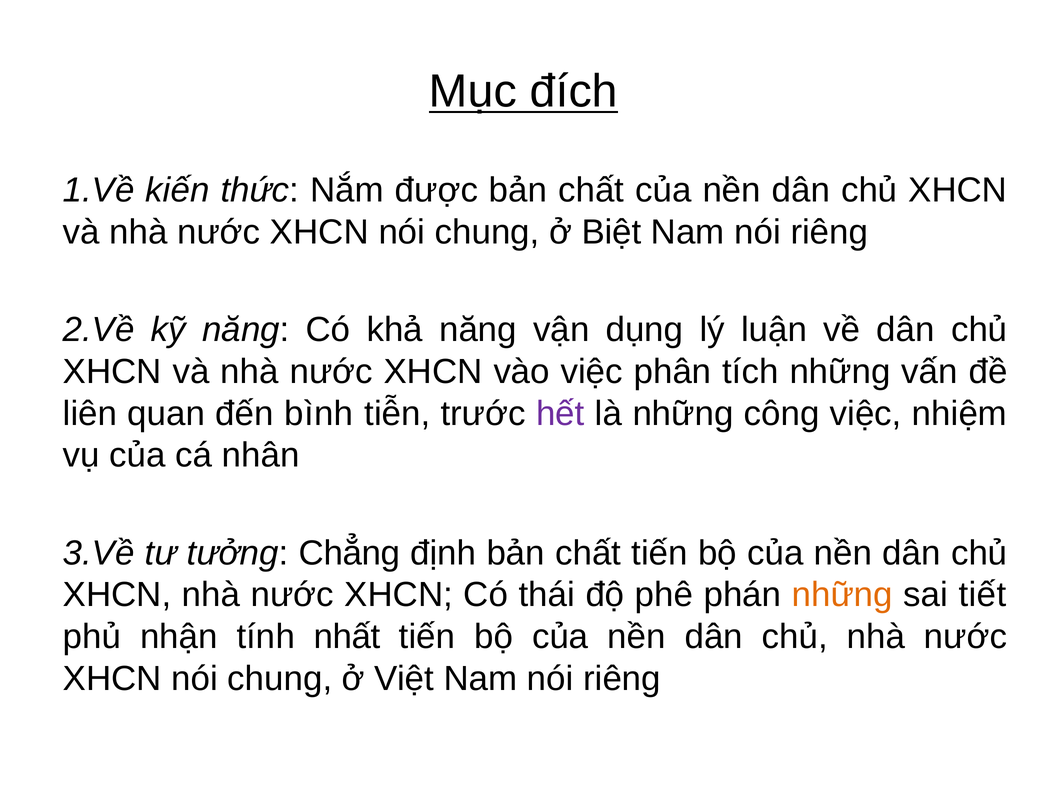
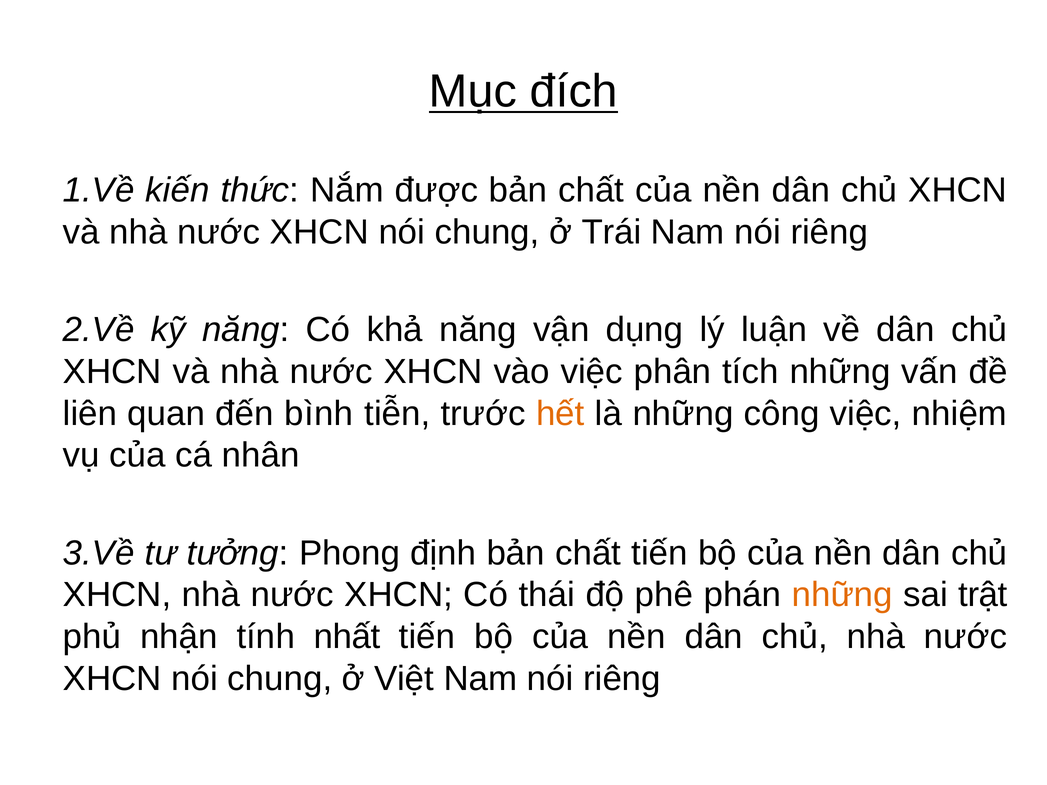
Biệt: Biệt -> Trái
hết colour: purple -> orange
Chẳng: Chẳng -> Phong
tiết: tiết -> trật
